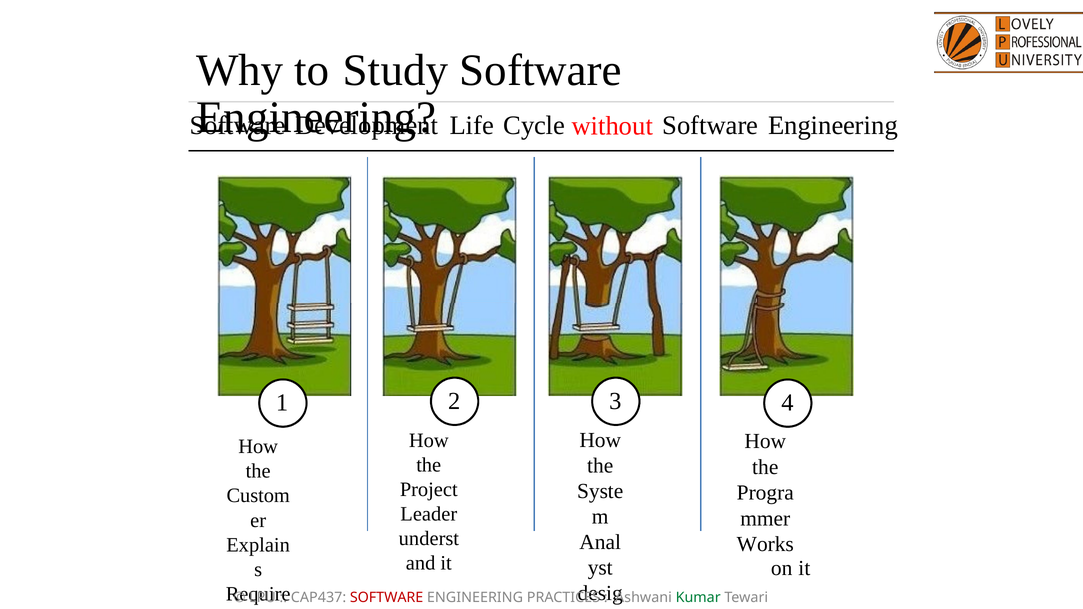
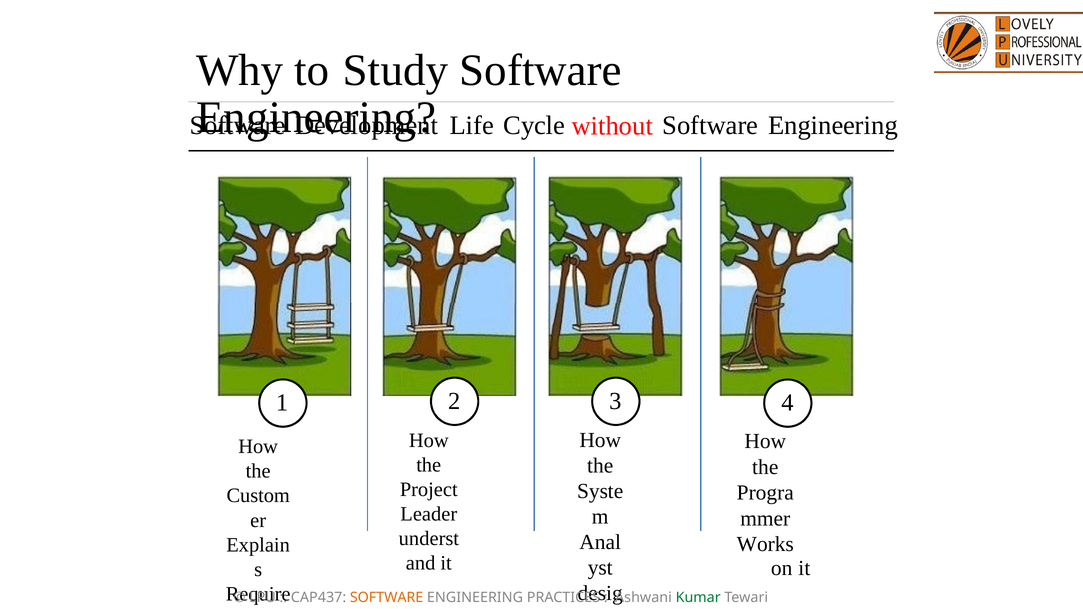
SOFTWARE at (387, 598) colour: red -> orange
